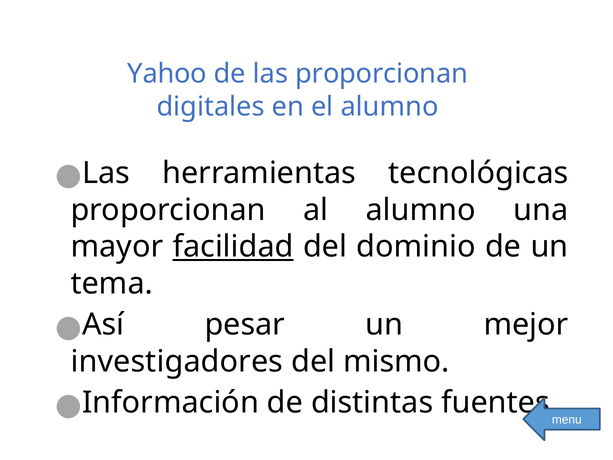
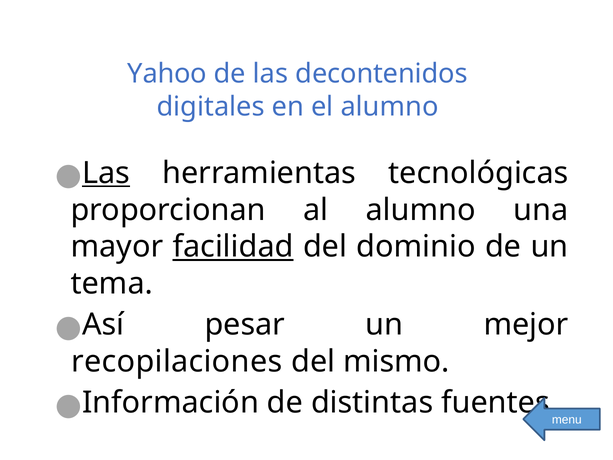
las proporcionan: proporcionan -> decontenidos
Las at (106, 173) underline: none -> present
investigadores: investigadores -> recopilaciones
